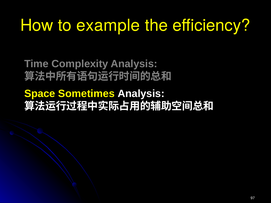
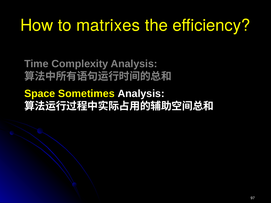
example: example -> matrixes
